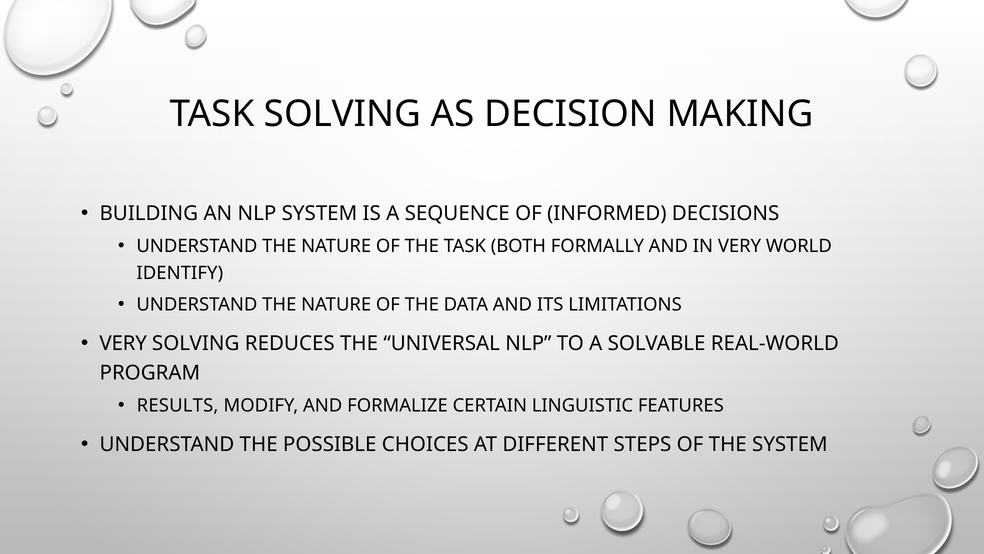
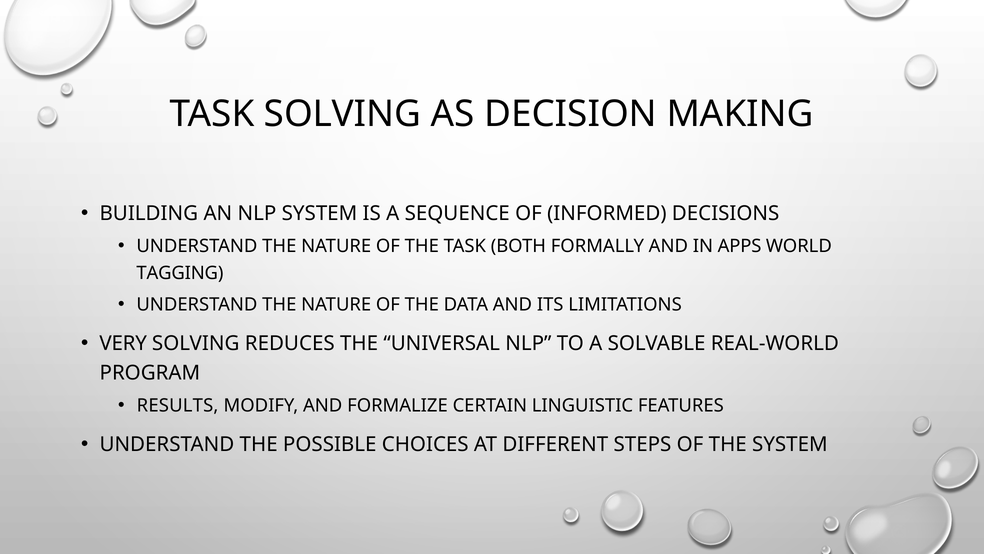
IN VERY: VERY -> APPS
IDENTIFY: IDENTIFY -> TAGGING
